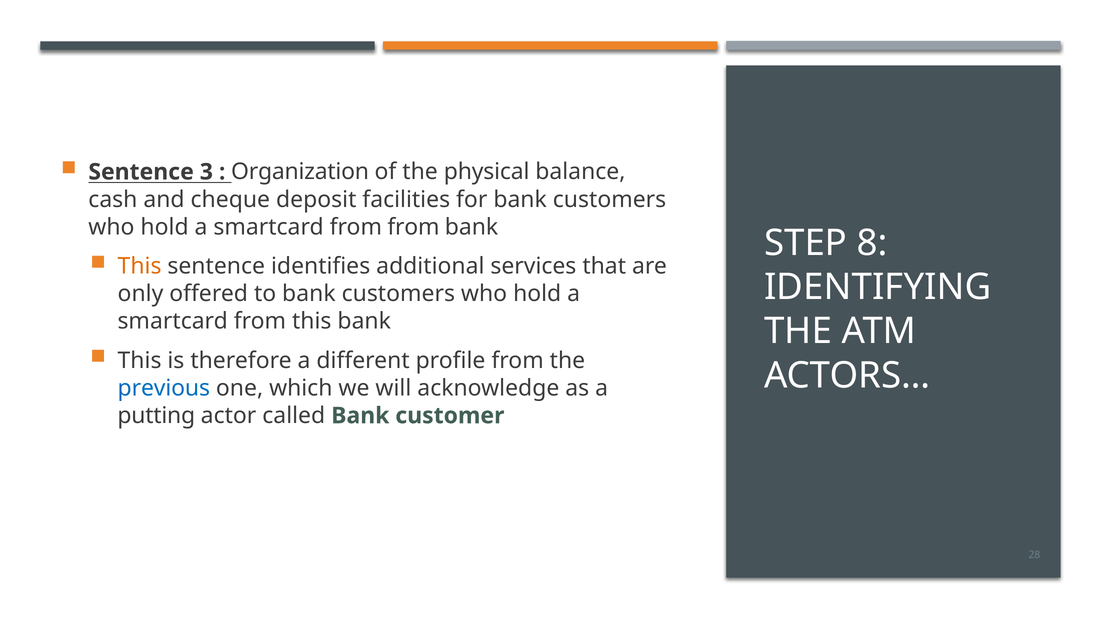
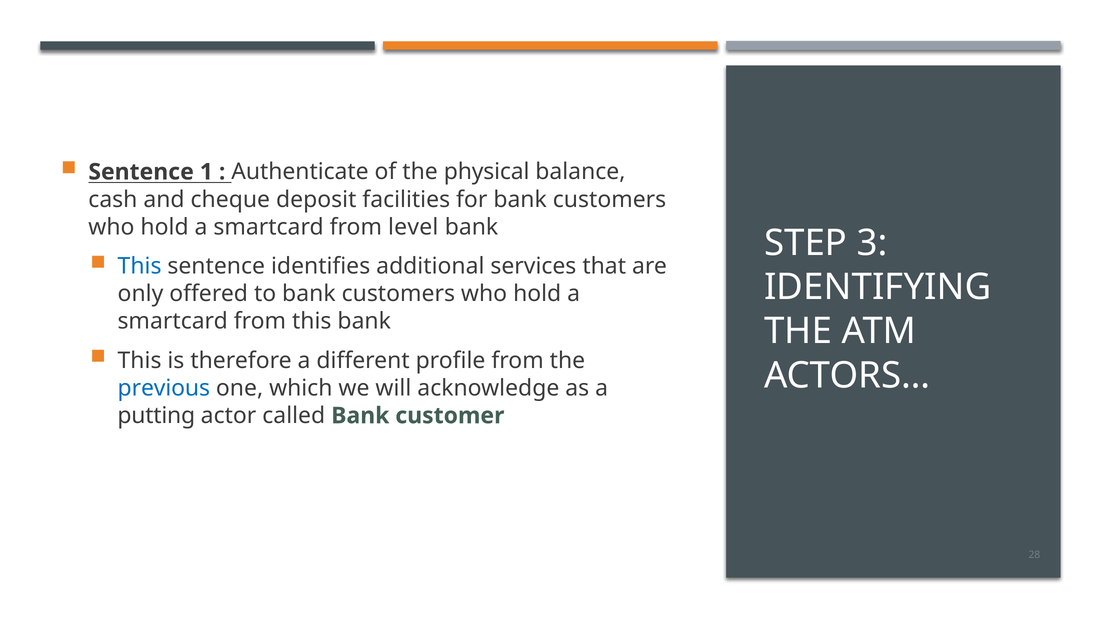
3: 3 -> 1
Organization: Organization -> Authenticate
from from: from -> level
8: 8 -> 3
This at (140, 266) colour: orange -> blue
